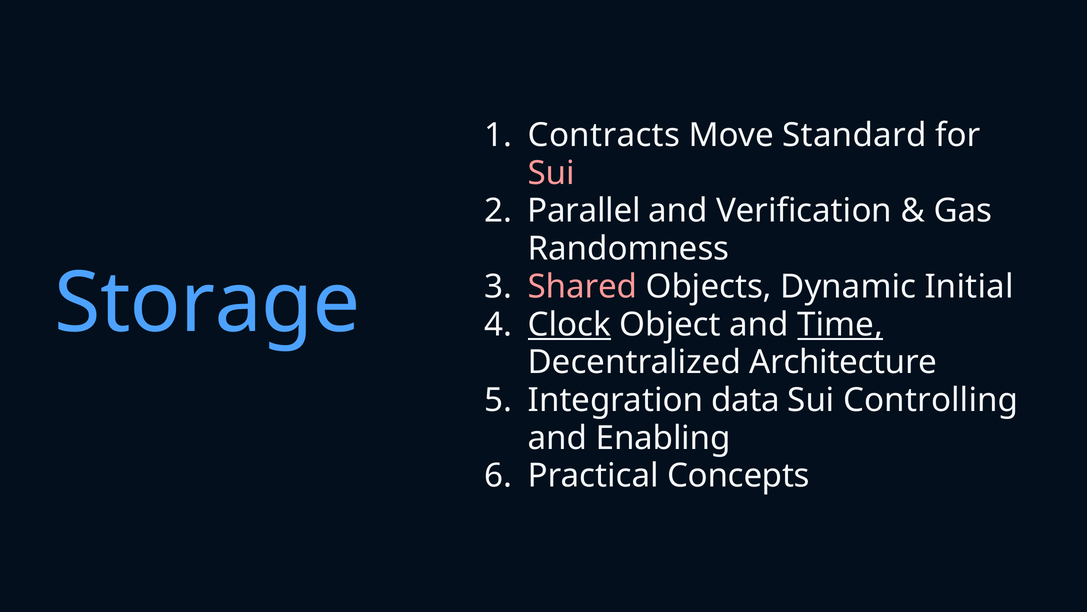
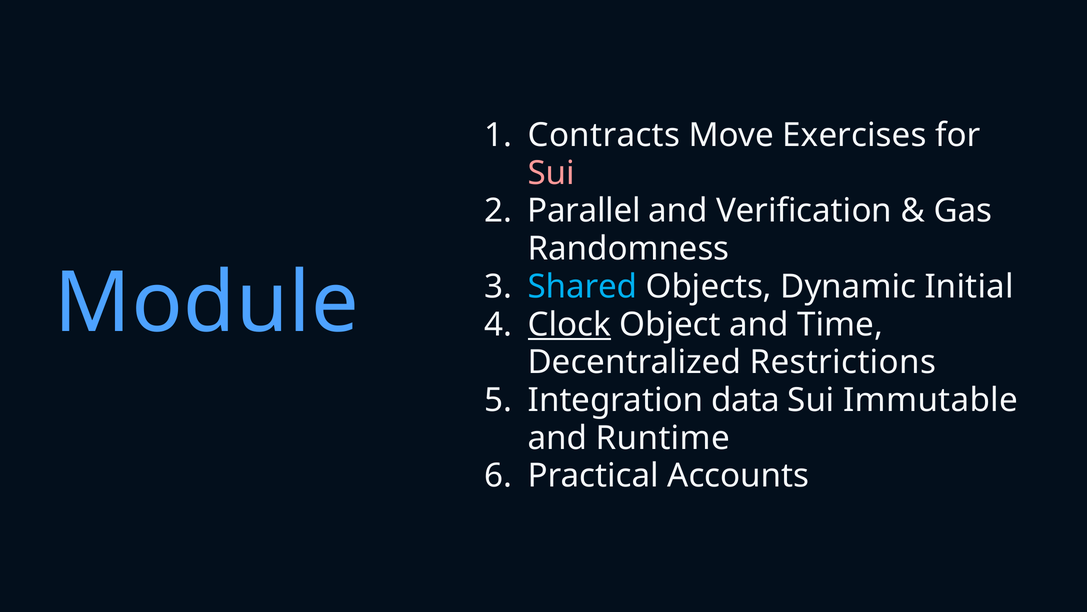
Standard: Standard -> Exercises
Shared colour: pink -> light blue
Storage: Storage -> Module
Time underline: present -> none
Architecture: Architecture -> Restrictions
Controlling: Controlling -> Immutable
Enabling: Enabling -> Runtime
Concepts: Concepts -> Accounts
